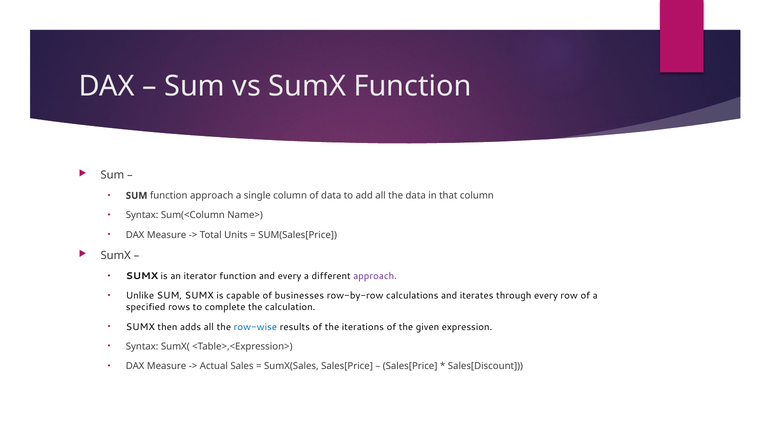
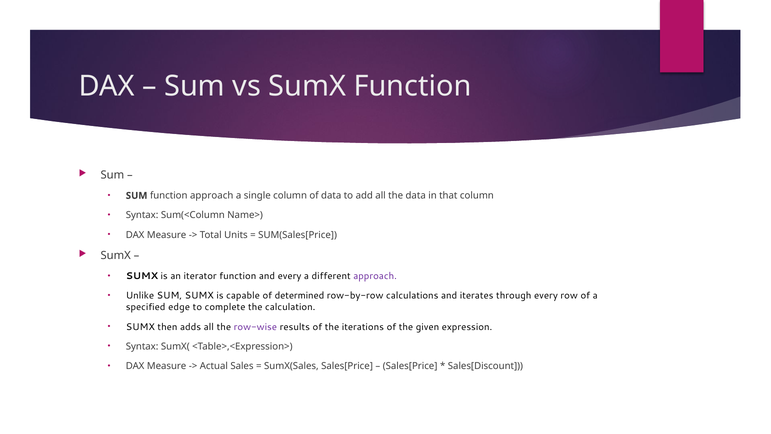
businesses: businesses -> determined
rows: rows -> edge
row-wise colour: blue -> purple
